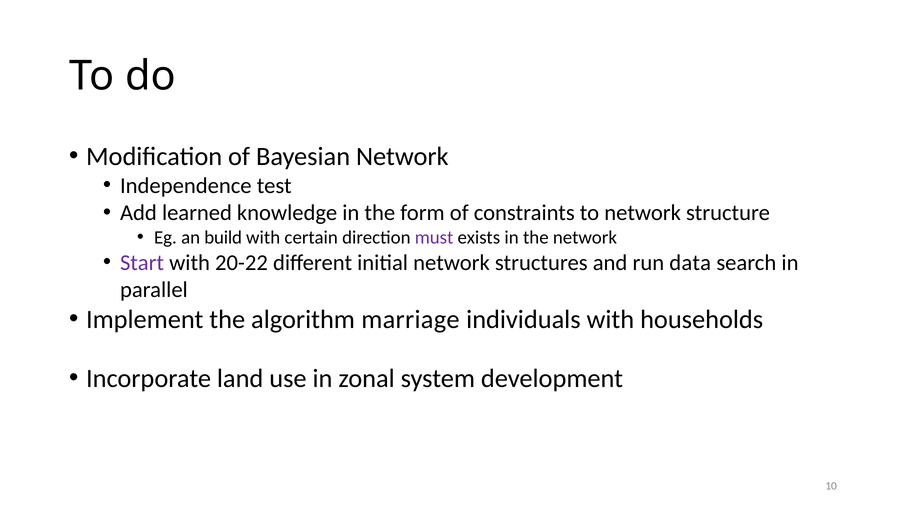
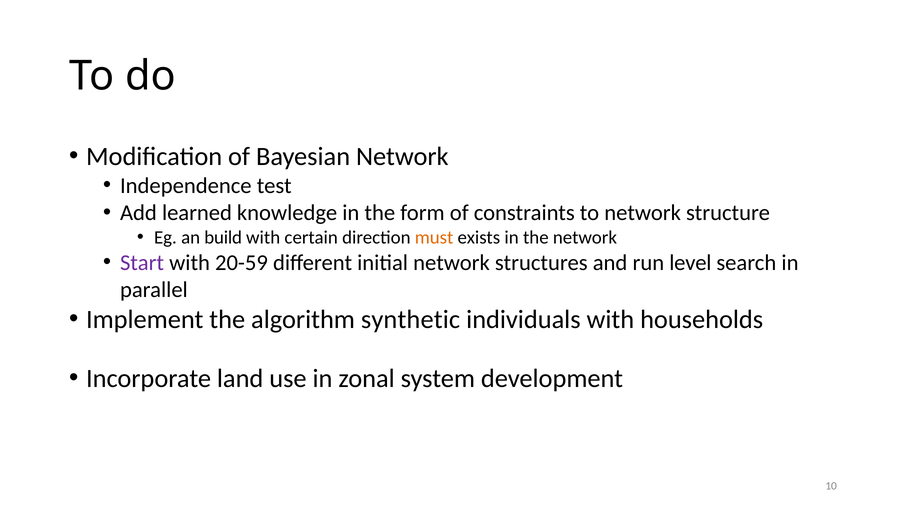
must colour: purple -> orange
20-22: 20-22 -> 20-59
data: data -> level
marriage: marriage -> synthetic
